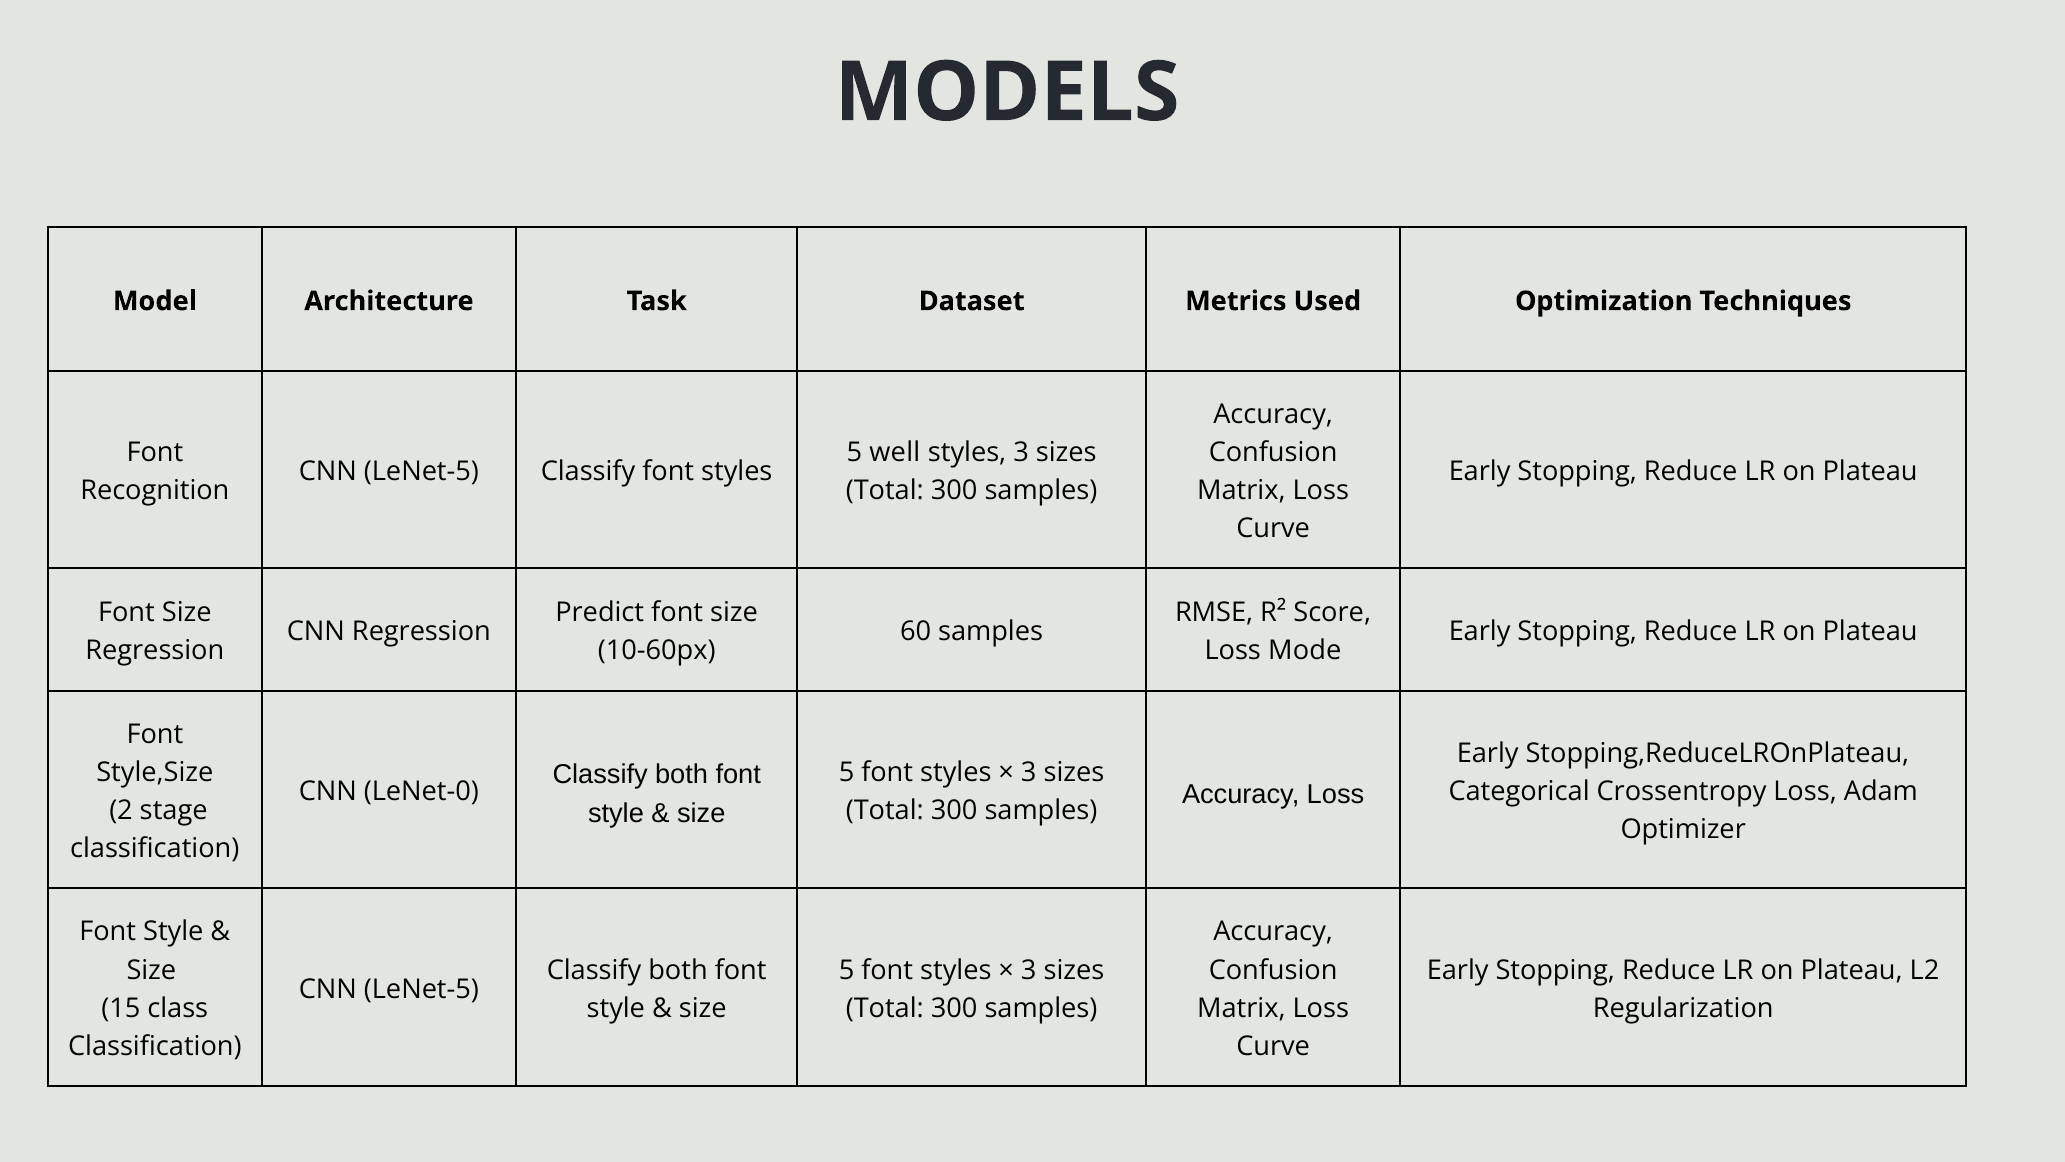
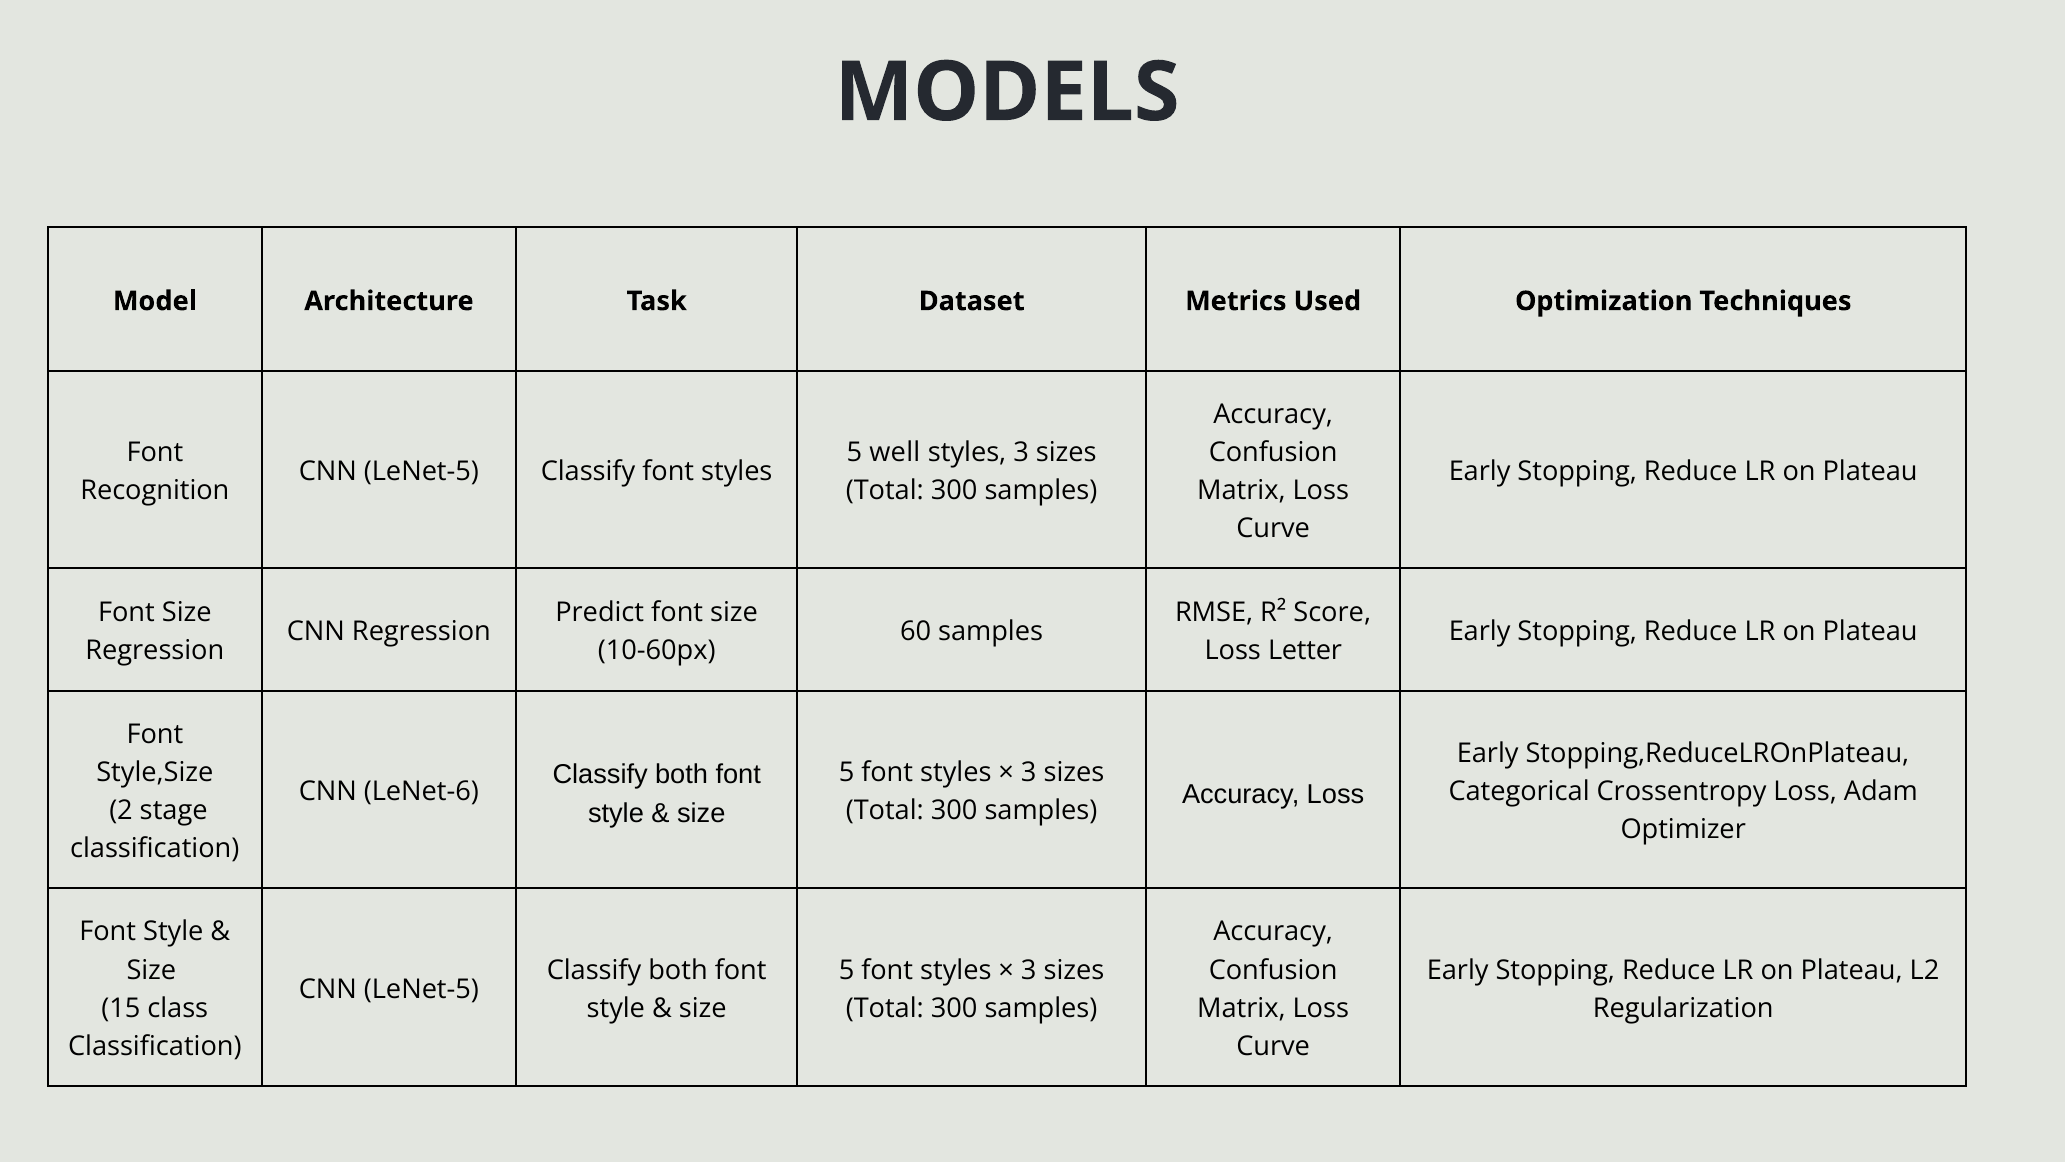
Mode: Mode -> Letter
LeNet-0: LeNet-0 -> LeNet-6
